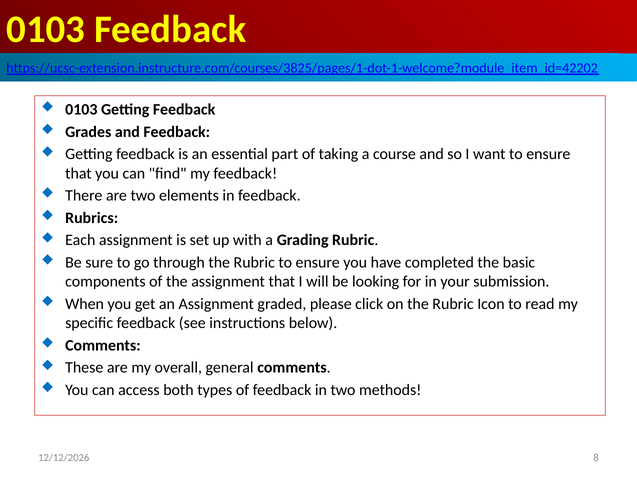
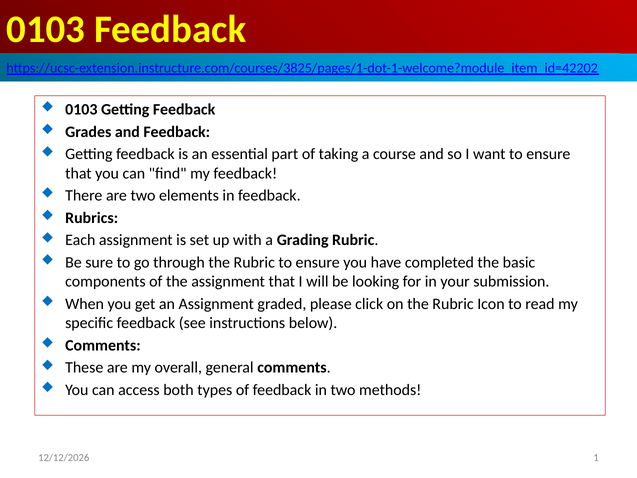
8: 8 -> 1
